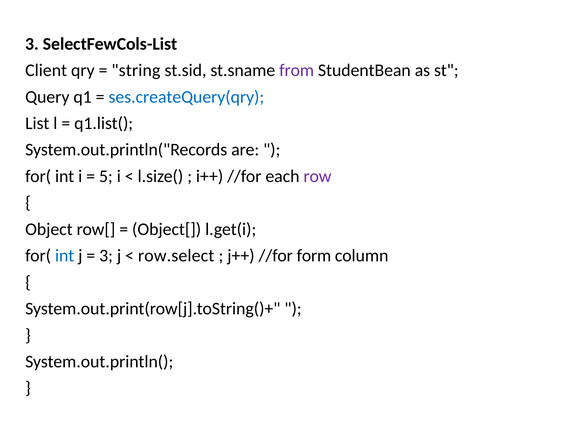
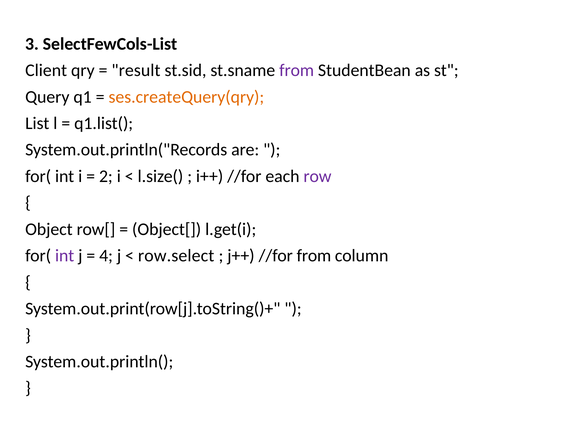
string: string -> result
ses.createQuery(qry colour: blue -> orange
5: 5 -> 2
int at (65, 256) colour: blue -> purple
3 at (106, 256): 3 -> 4
//for form: form -> from
